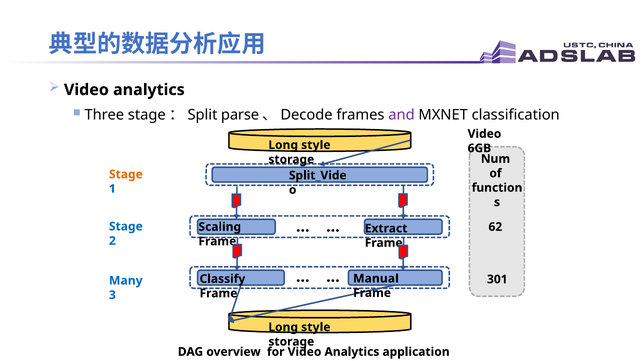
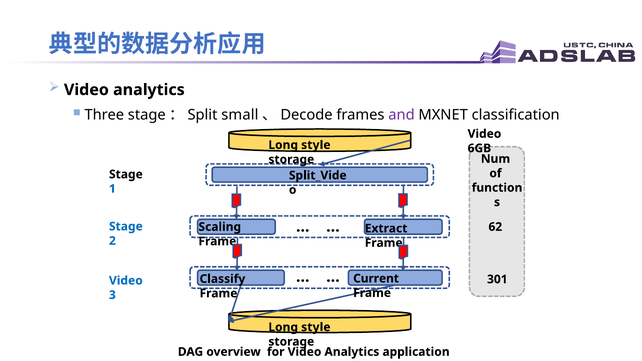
parse: parse -> small
Stage at (126, 174) colour: orange -> black
Manual: Manual -> Current
Many at (126, 281): Many -> Video
